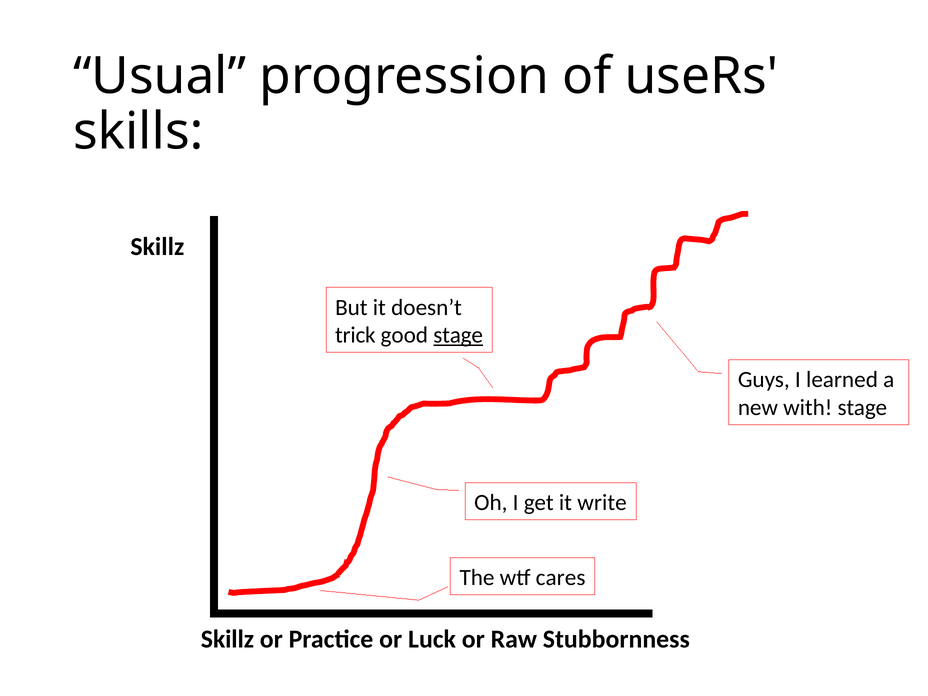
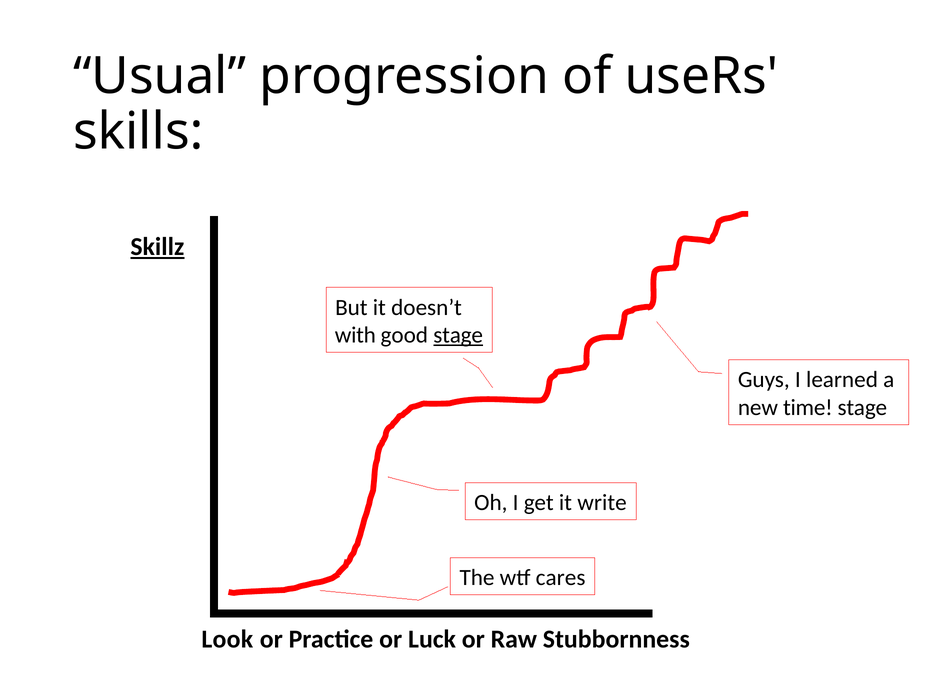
Skillz at (157, 247) underline: none -> present
trick: trick -> with
with: with -> time
Skillz at (227, 639): Skillz -> Look
